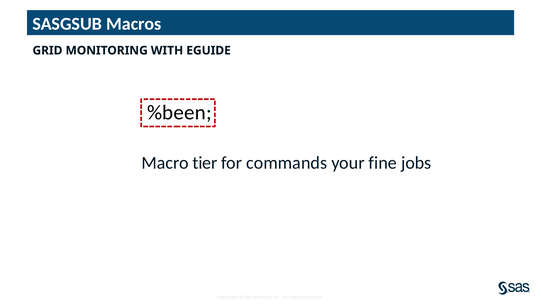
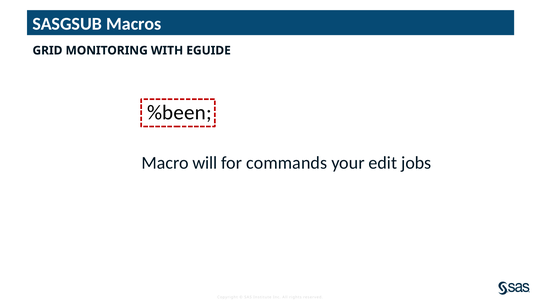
tier: tier -> will
fine: fine -> edit
